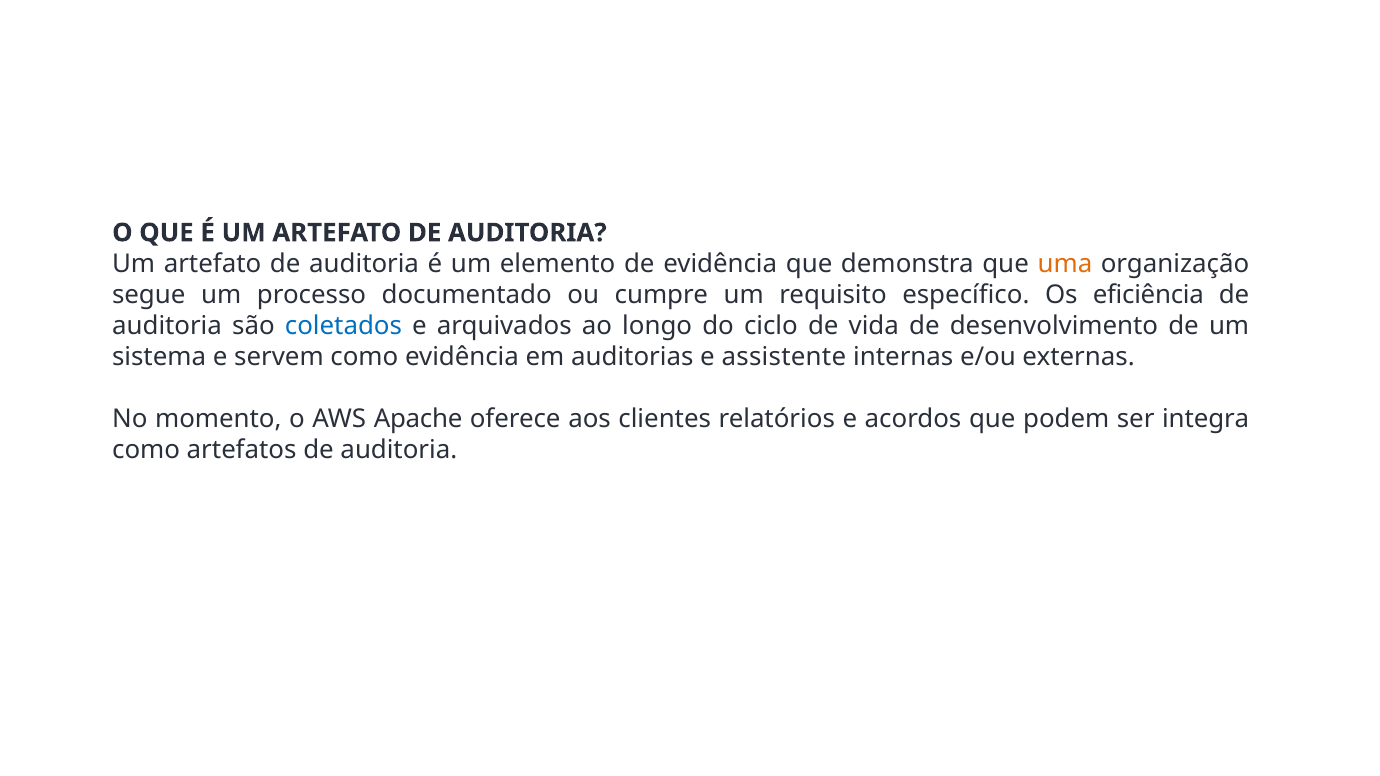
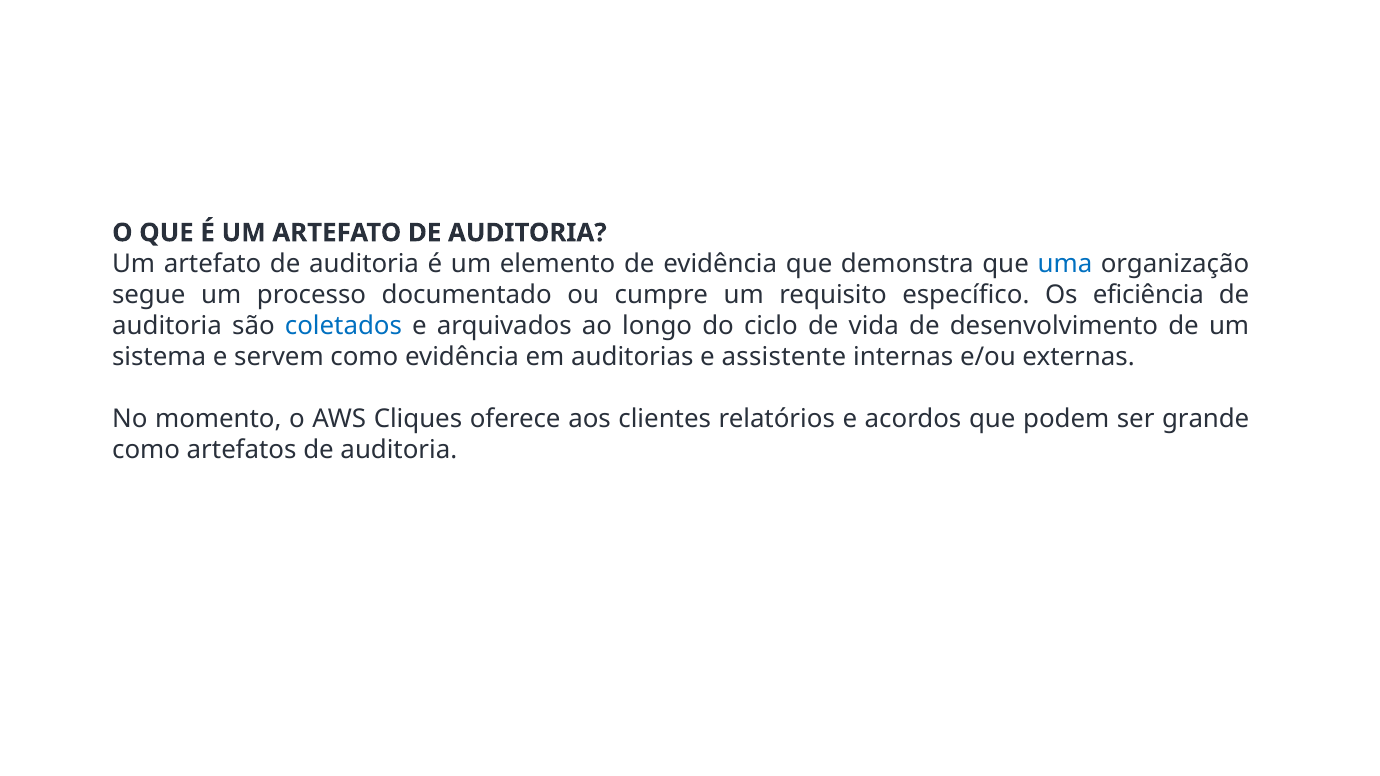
uma colour: orange -> blue
Apache: Apache -> Cliques
integra: integra -> grande
